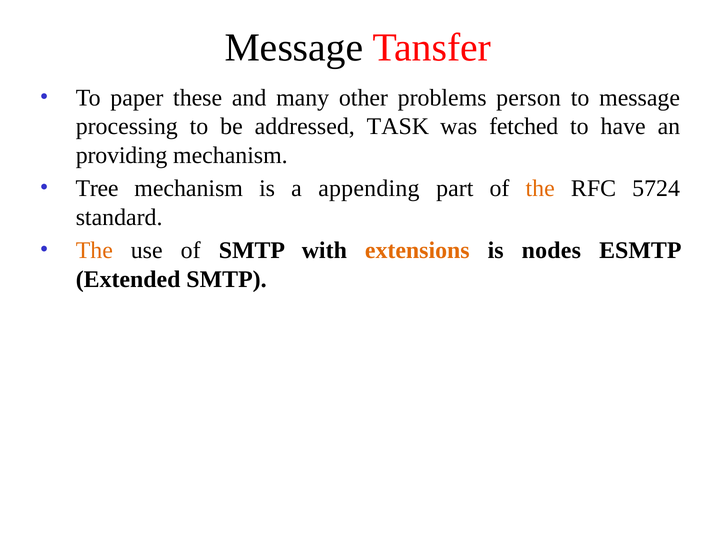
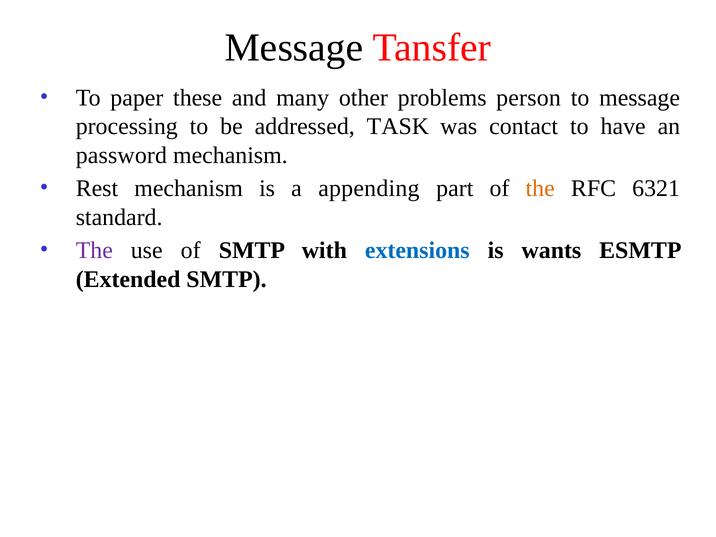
fetched: fetched -> contact
providing: providing -> password
Tree: Tree -> Rest
5724: 5724 -> 6321
The at (94, 251) colour: orange -> purple
extensions colour: orange -> blue
nodes: nodes -> wants
